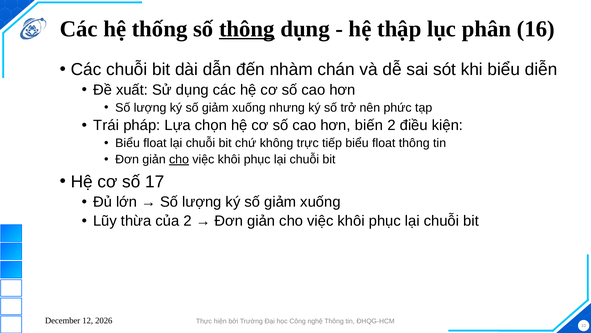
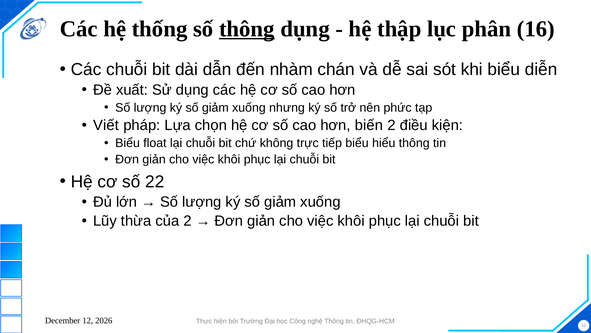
Trái: Trái -> Viết
tiếp biểu float: float -> hiểu
cho at (179, 159) underline: present -> none
17: 17 -> 22
